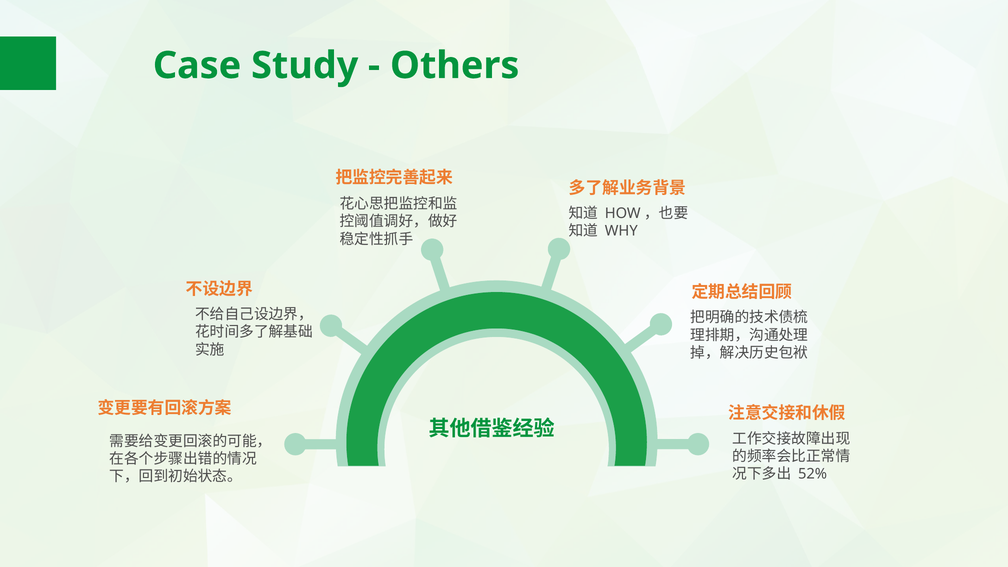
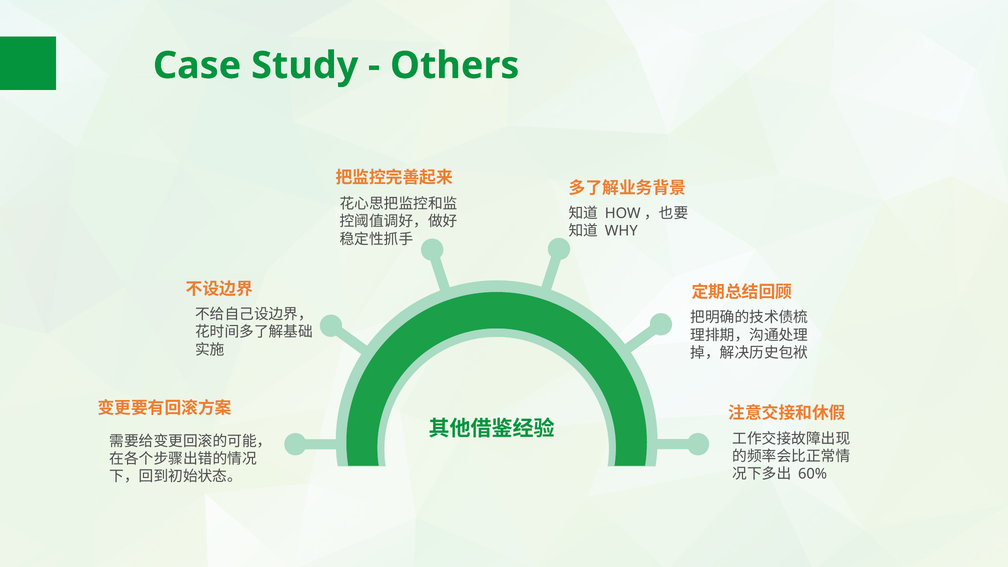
52%: 52% -> 60%
